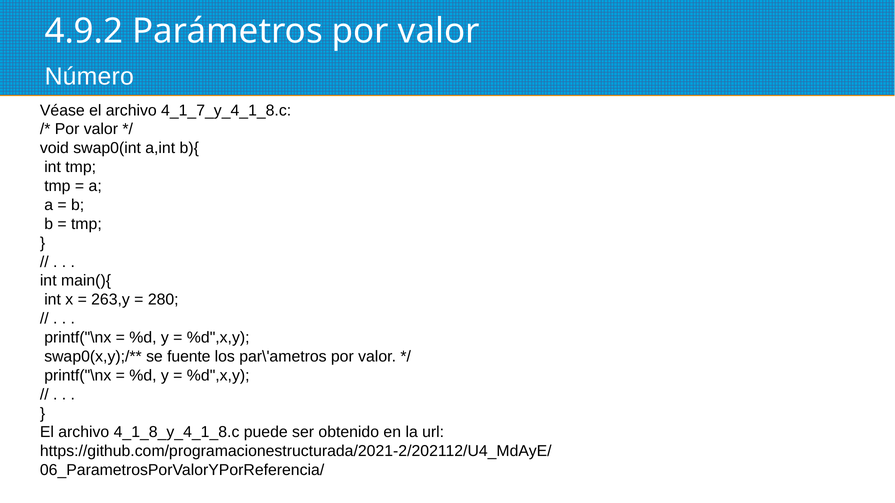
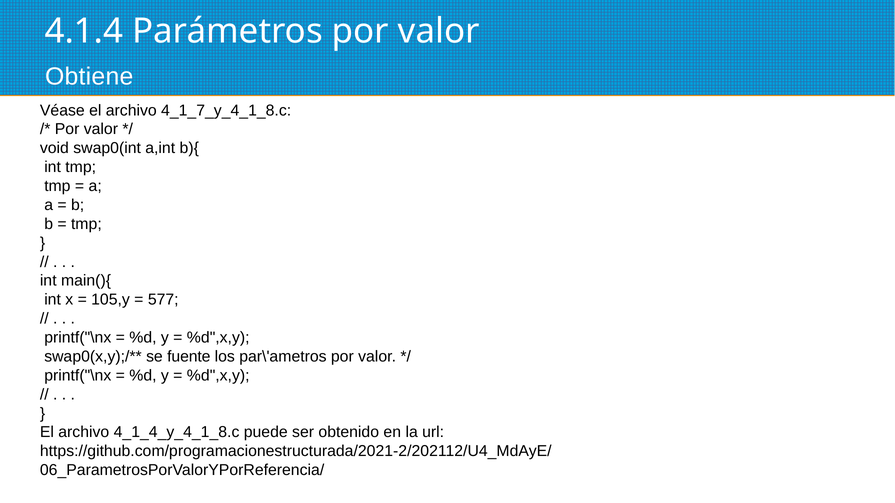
4.9.2: 4.9.2 -> 4.1.4
Número: Número -> Obtiene
263,y: 263,y -> 105,y
280: 280 -> 577
4_1_8_y_4_1_8.c: 4_1_8_y_4_1_8.c -> 4_1_4_y_4_1_8.c
